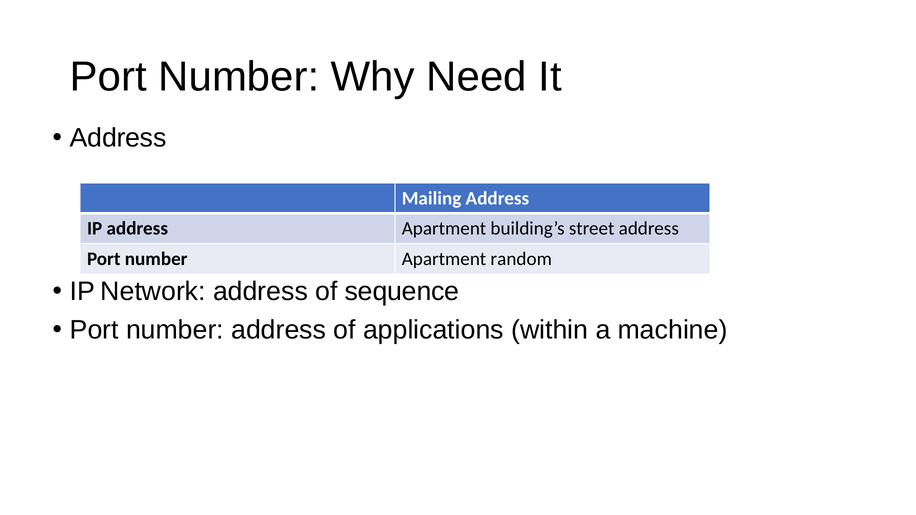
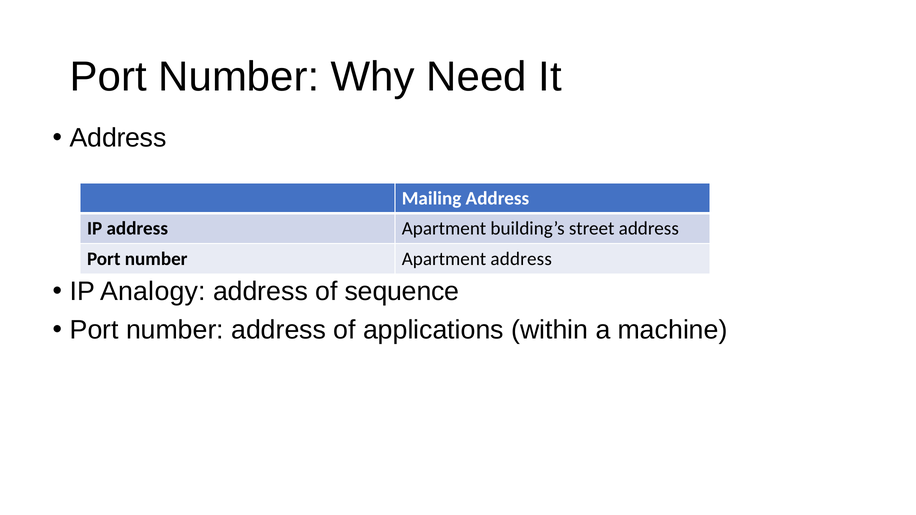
Apartment random: random -> address
Network: Network -> Analogy
